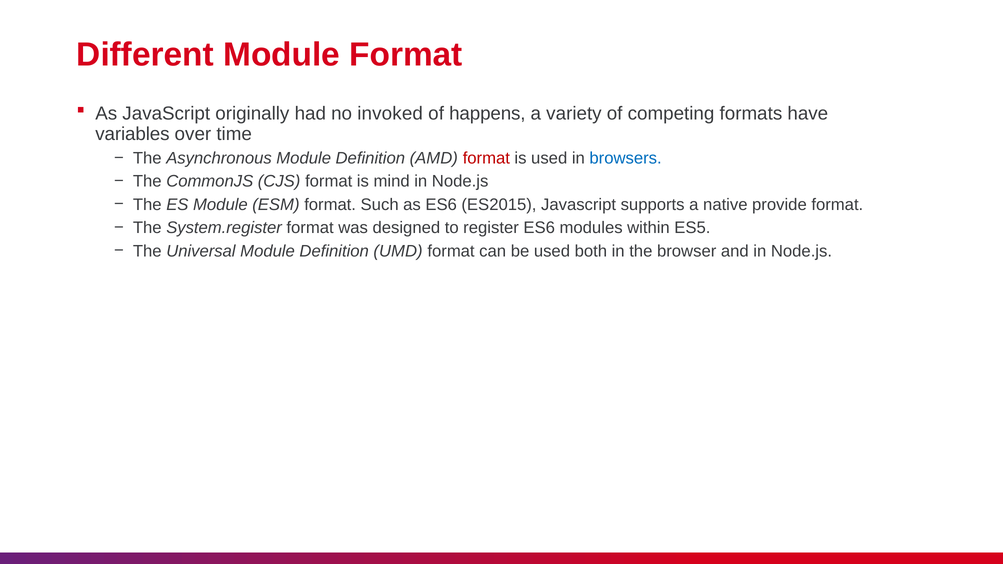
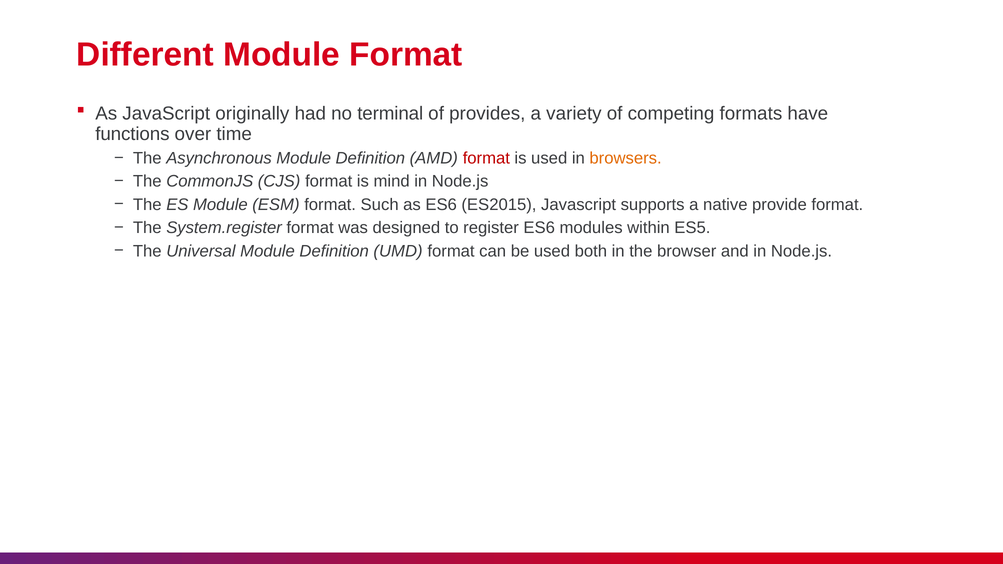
invoked: invoked -> terminal
happens: happens -> provides
variables: variables -> functions
browsers colour: blue -> orange
